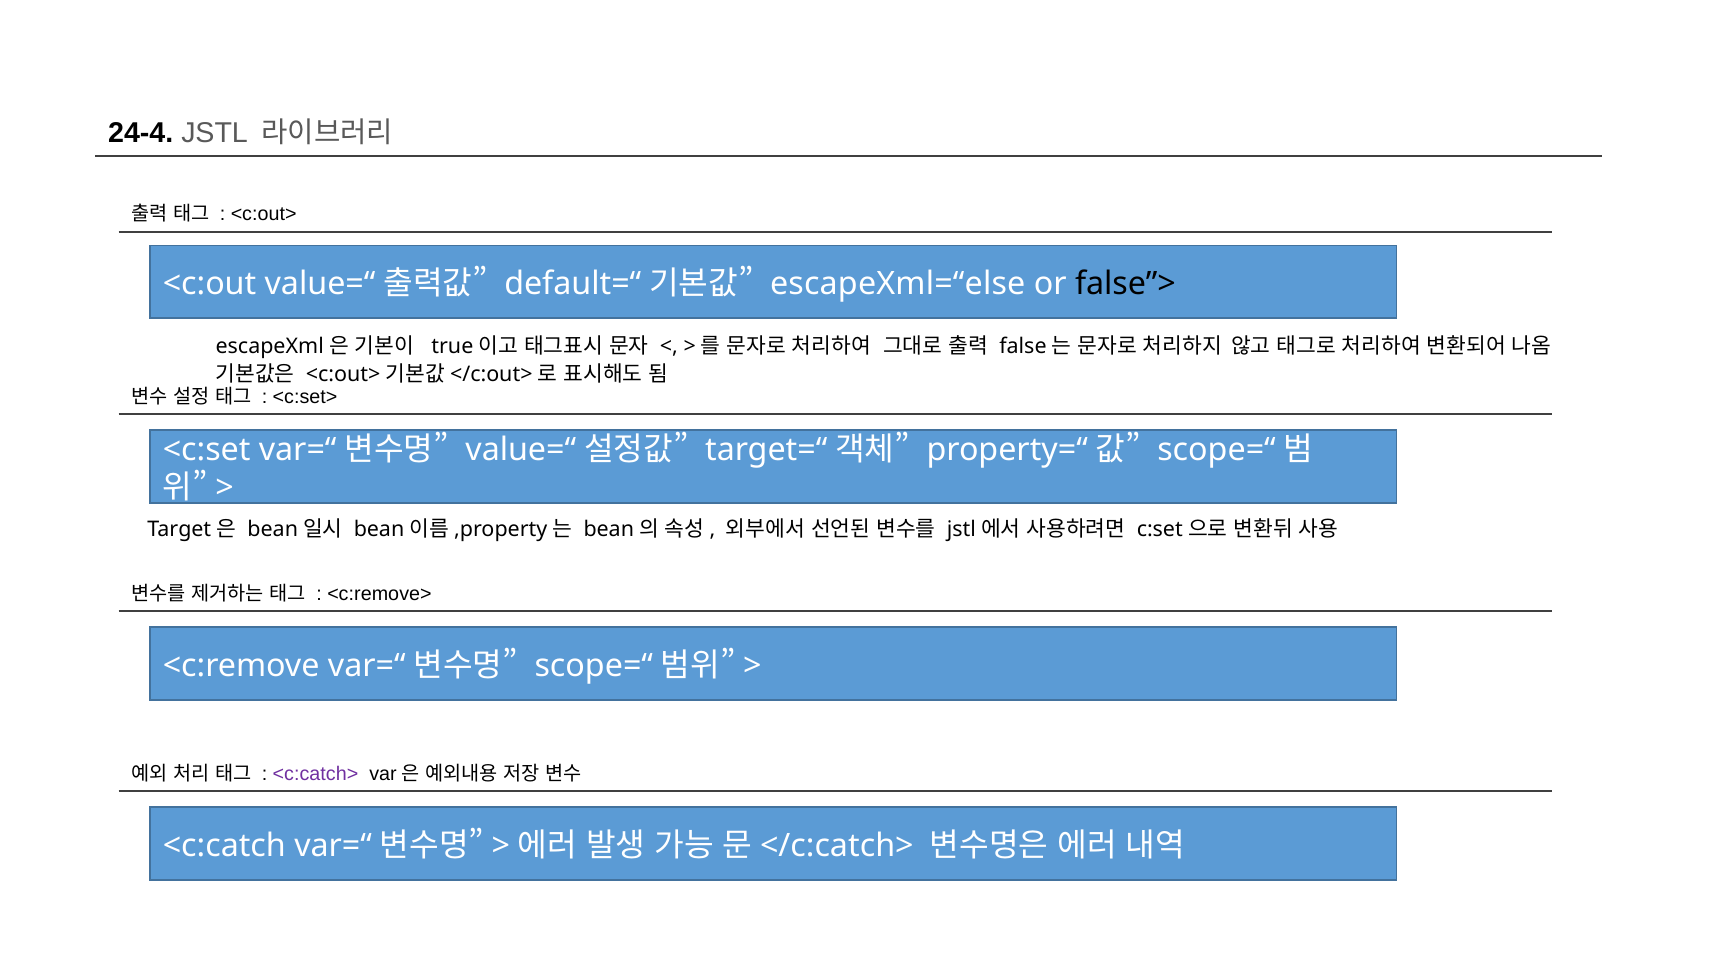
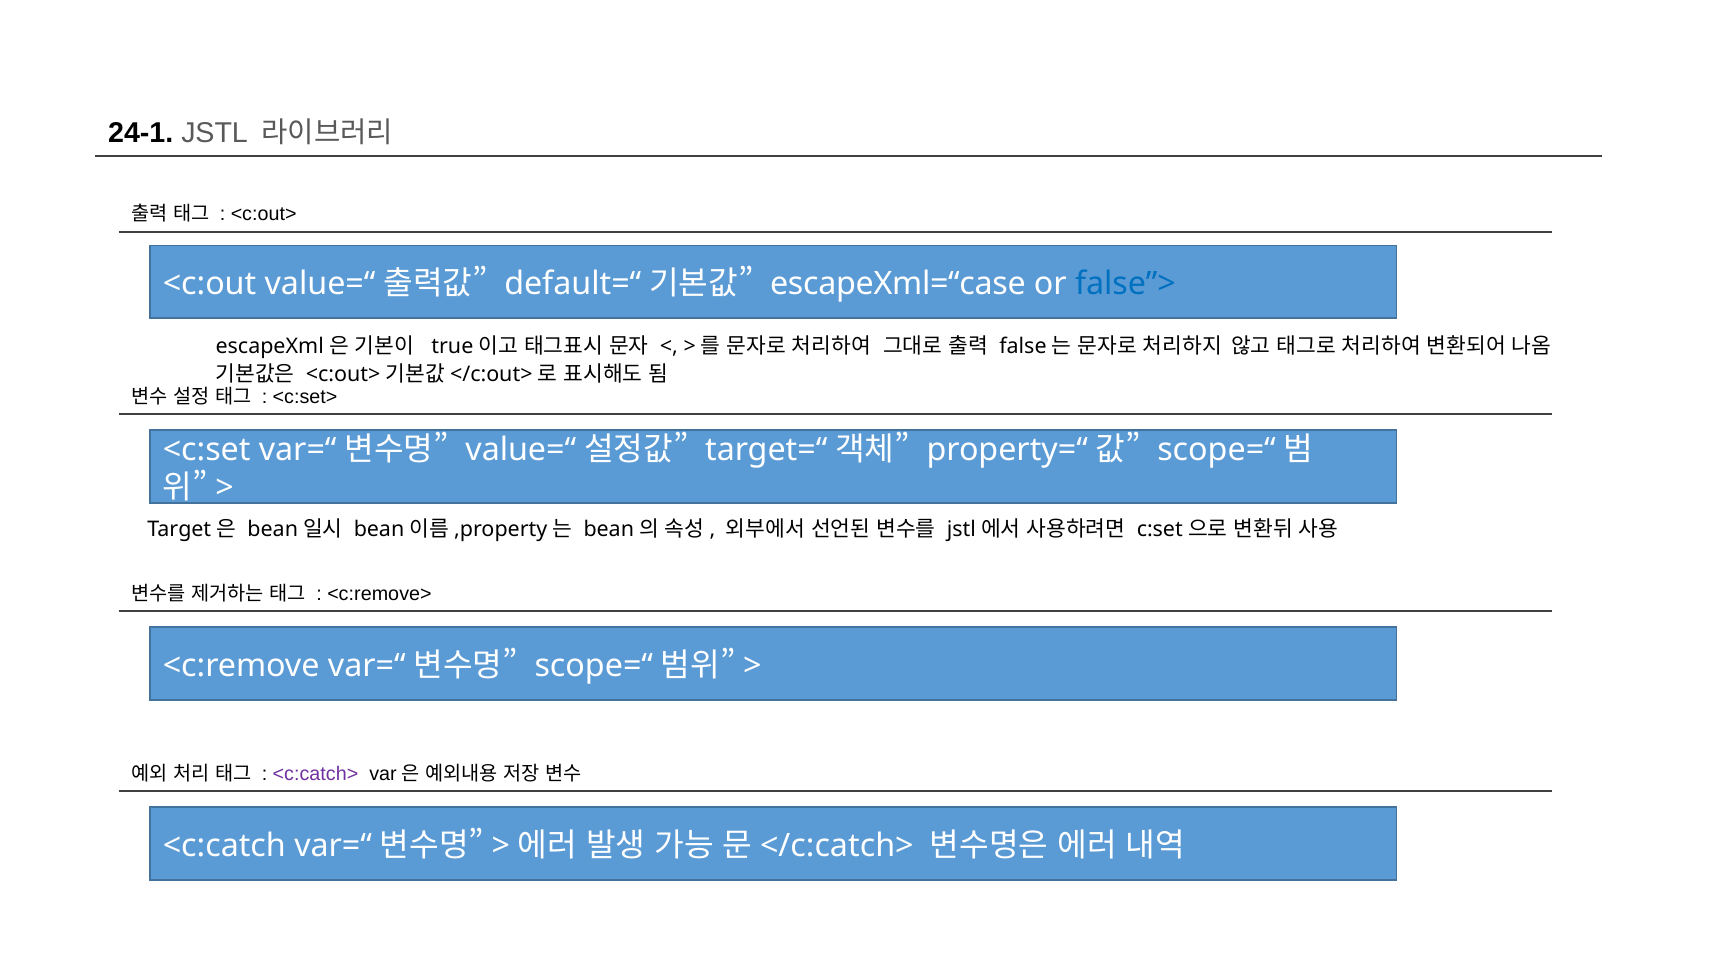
24-4: 24-4 -> 24-1
escapeXml=“else: escapeXml=“else -> escapeXml=“case
false”> colour: black -> blue
